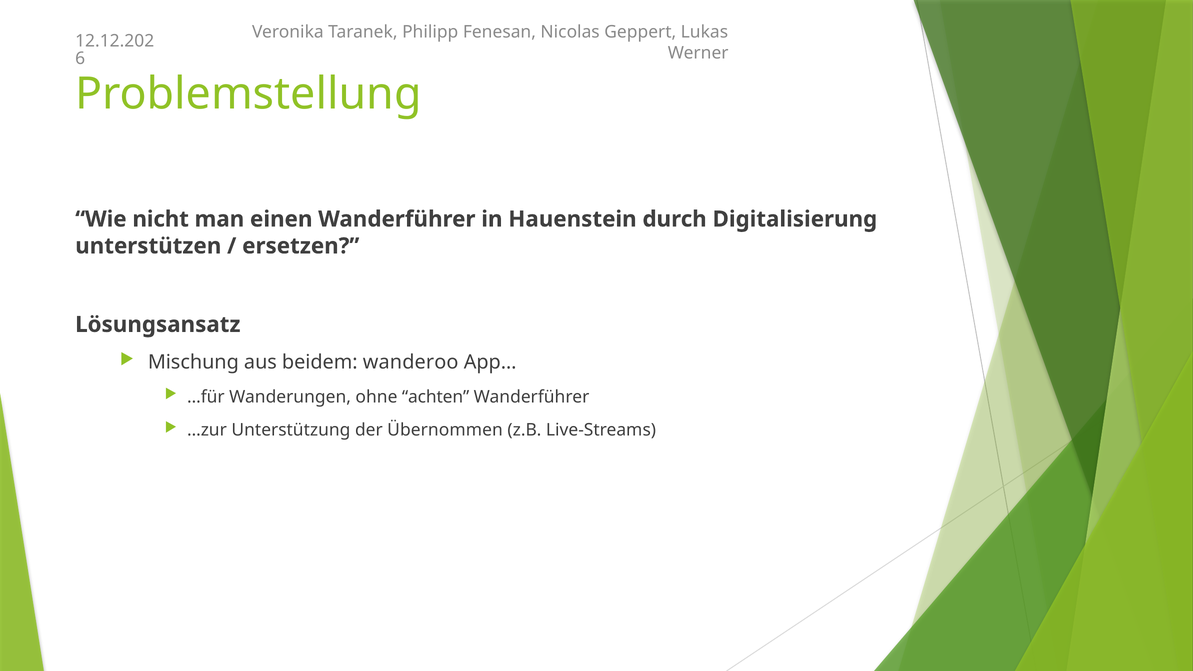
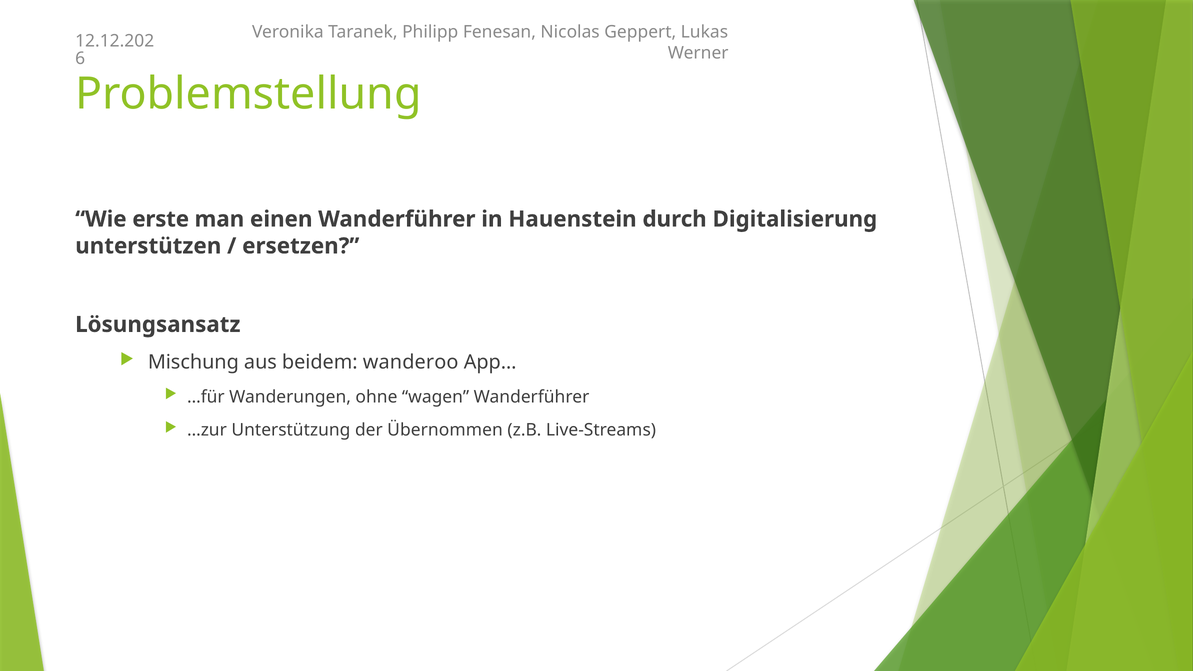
nicht: nicht -> erste
achten: achten -> wagen
